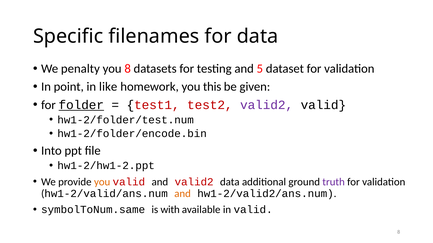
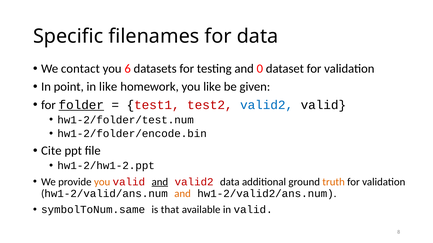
penalty: penalty -> contact
you 8: 8 -> 6
5: 5 -> 0
you this: this -> like
valid2 at (267, 105) colour: purple -> blue
Into: Into -> Cite
and at (160, 182) underline: none -> present
truth colour: purple -> orange
with: with -> that
